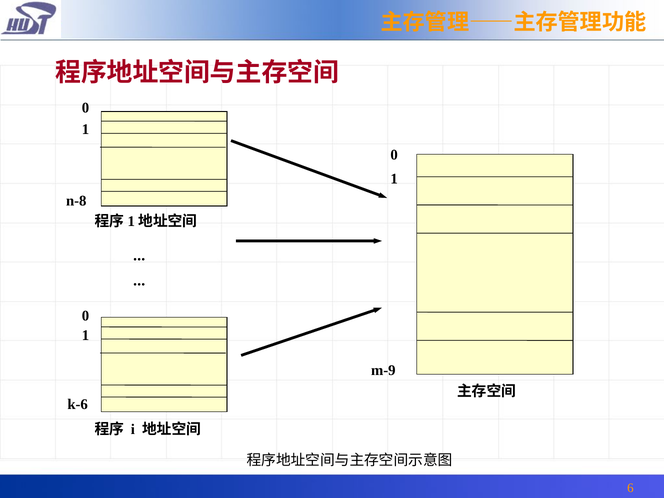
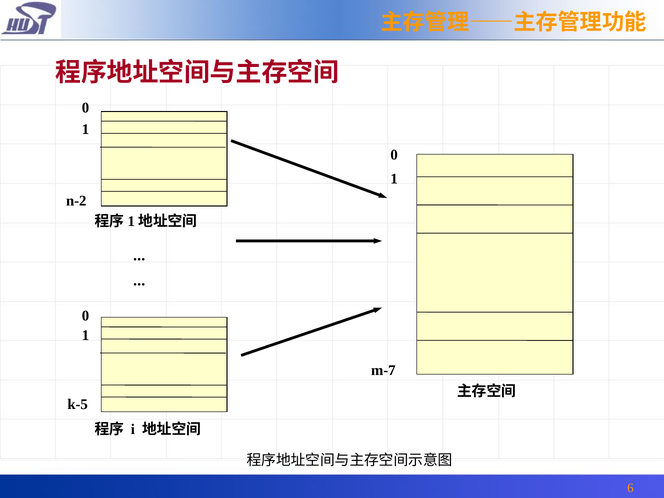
n-8: n-8 -> n-2
m-9: m-9 -> m-7
k-6: k-6 -> k-5
